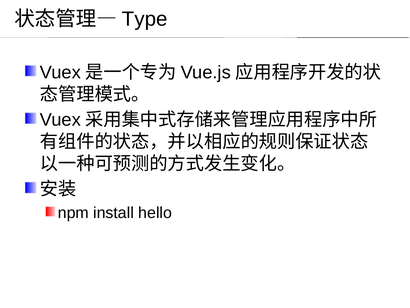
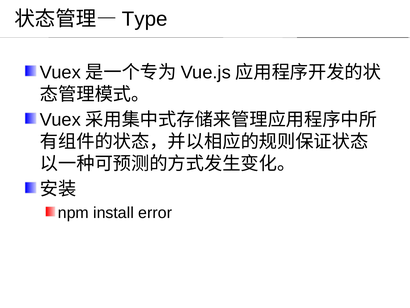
hello: hello -> error
